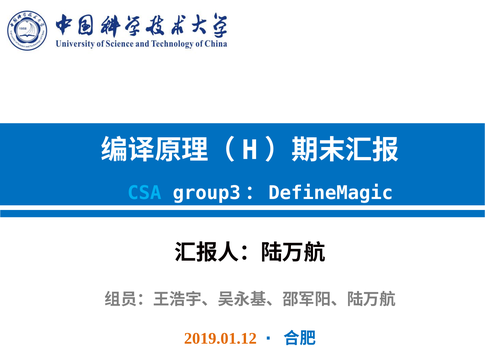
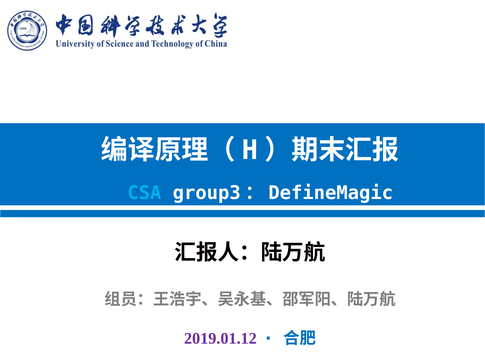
2019.01.12 colour: orange -> purple
